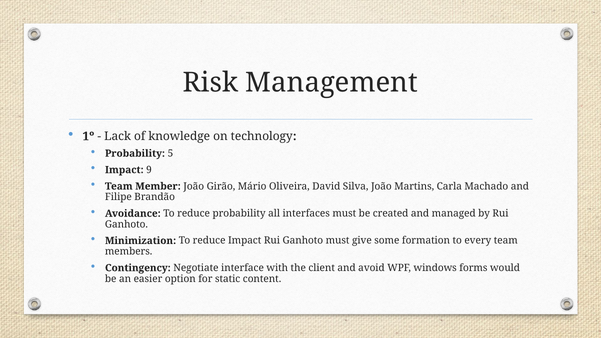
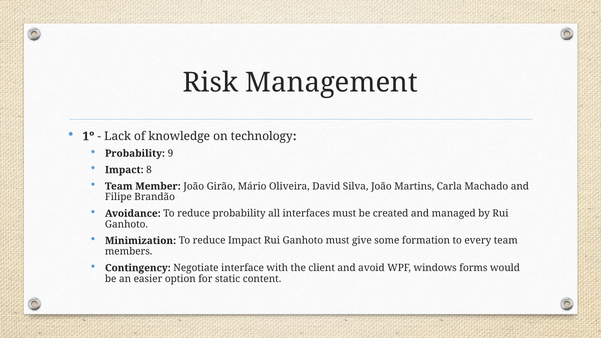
5: 5 -> 9
9: 9 -> 8
